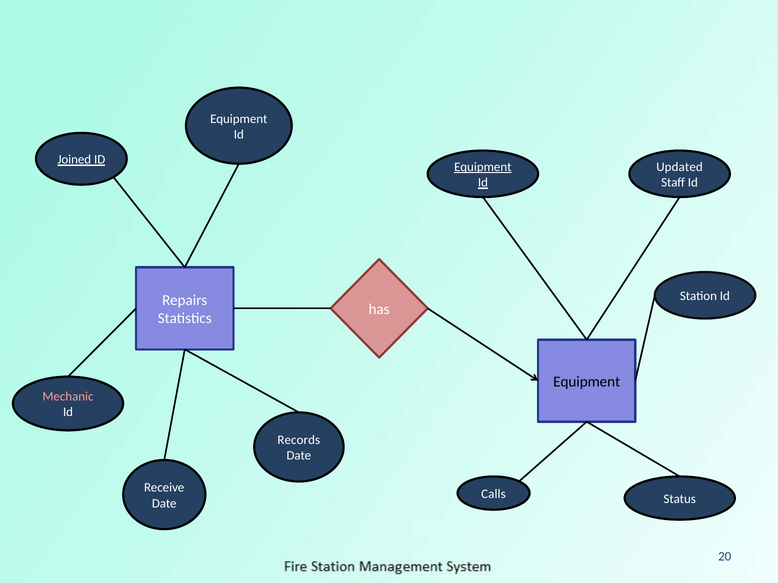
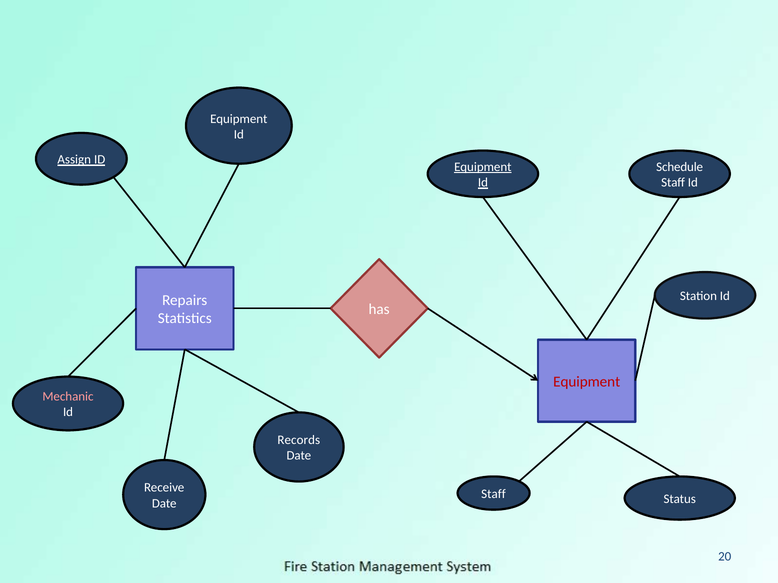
Joined: Joined -> Assign
Updated: Updated -> Schedule
Equipment at (587, 382) colour: black -> red
Calls at (493, 494): Calls -> Staff
